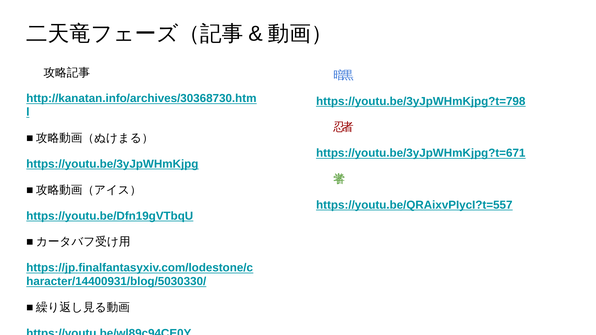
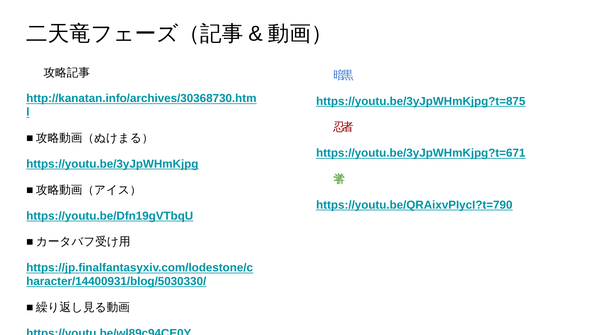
https://youtu.be/3yJpWHmKjpg?t=798: https://youtu.be/3yJpWHmKjpg?t=798 -> https://youtu.be/3yJpWHmKjpg?t=875
https://youtu.be/QRAixvPIycI?t=557: https://youtu.be/QRAixvPIycI?t=557 -> https://youtu.be/QRAixvPIycI?t=790
